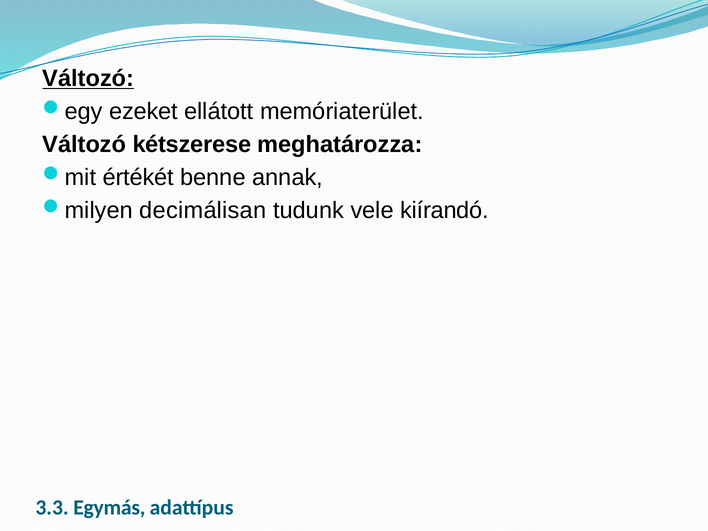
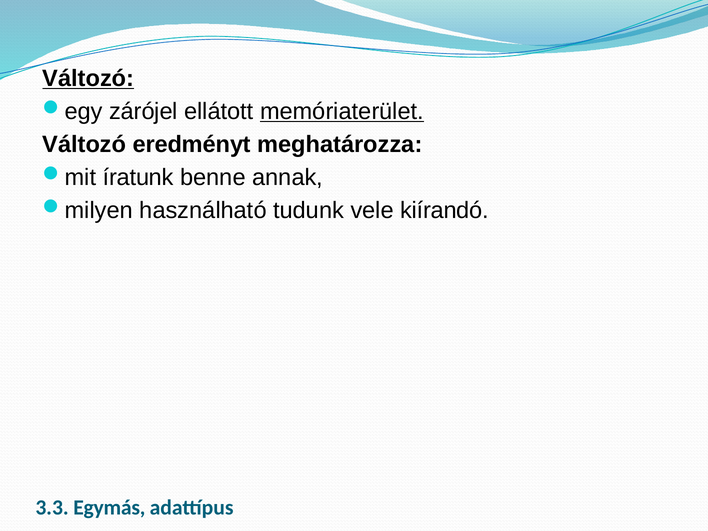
ezeket: ezeket -> zárójel
memóriaterület underline: none -> present
kétszerese: kétszerese -> eredményt
értékét: értékét -> íratunk
decimálisan: decimálisan -> használható
